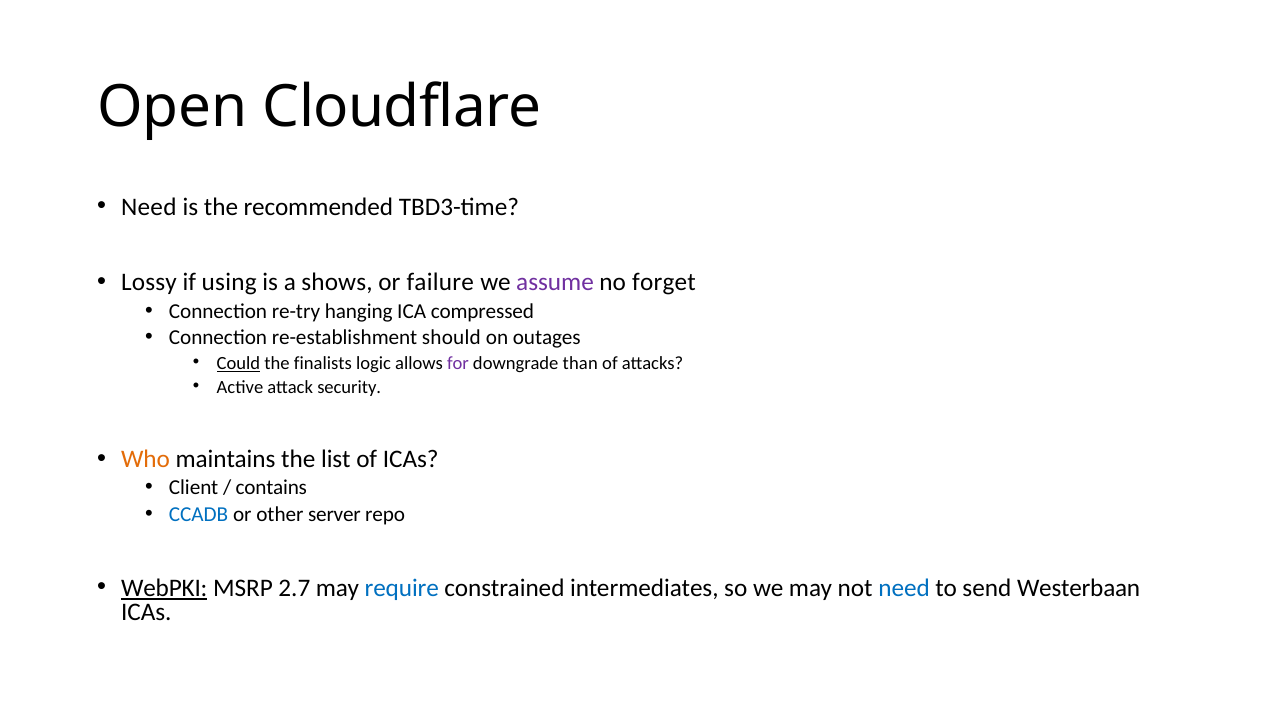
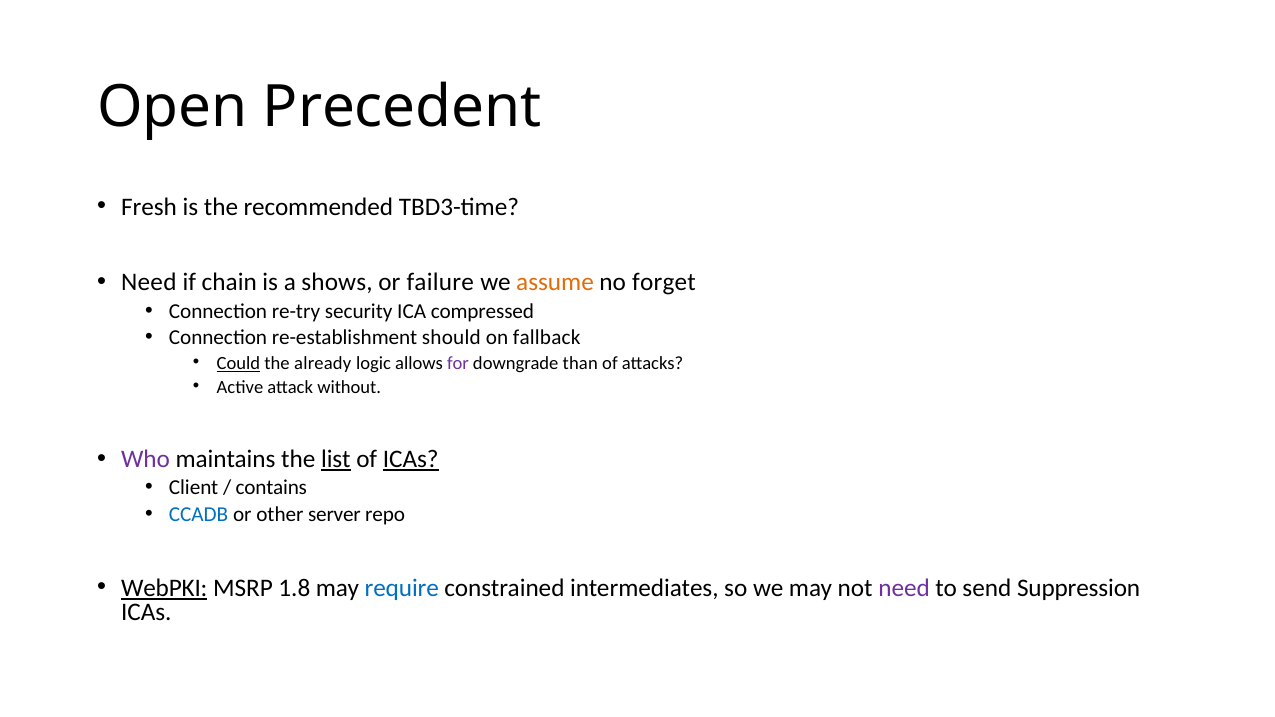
Cloudflare: Cloudflare -> Precedent
Need at (149, 207): Need -> Fresh
Lossy at (149, 283): Lossy -> Need
using: using -> chain
assume colour: purple -> orange
hanging: hanging -> security
outages: outages -> fallback
finalists: finalists -> already
security: security -> without
Who colour: orange -> purple
list underline: none -> present
ICAs at (411, 459) underline: none -> present
2.7: 2.7 -> 1.8
need at (904, 588) colour: blue -> purple
Westerbaan: Westerbaan -> Suppression
